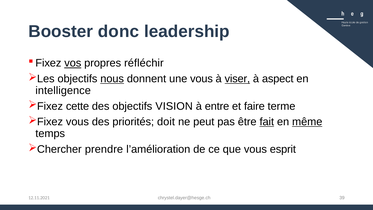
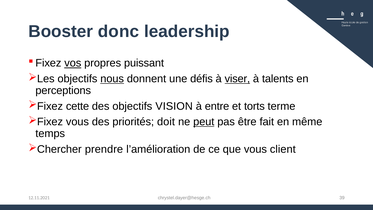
réfléchir: réfléchir -> puissant
une vous: vous -> défis
aspect: aspect -> talents
intelligence: intelligence -> perceptions
faire: faire -> torts
peut underline: none -> present
fait underline: present -> none
même underline: present -> none
esprit: esprit -> client
